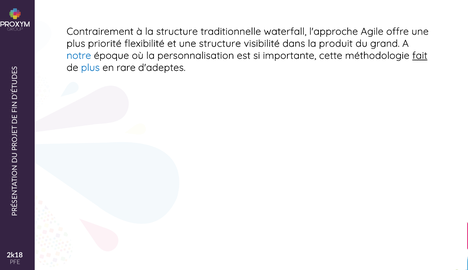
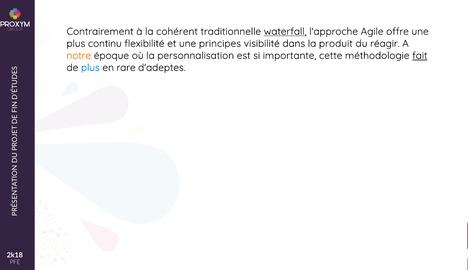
la structure: structure -> cohérent
waterfall underline: none -> present
priorité: priorité -> continu
une structure: structure -> principes
grand: grand -> réagir
notre colour: blue -> orange
